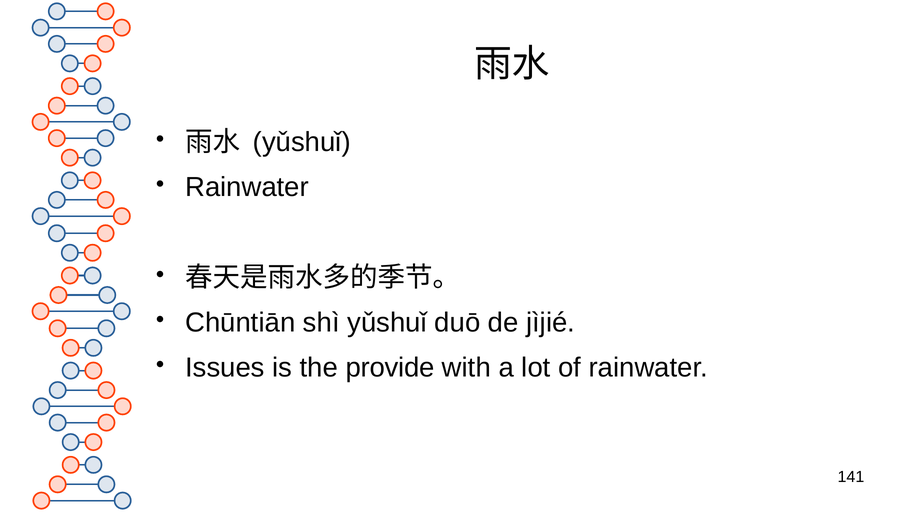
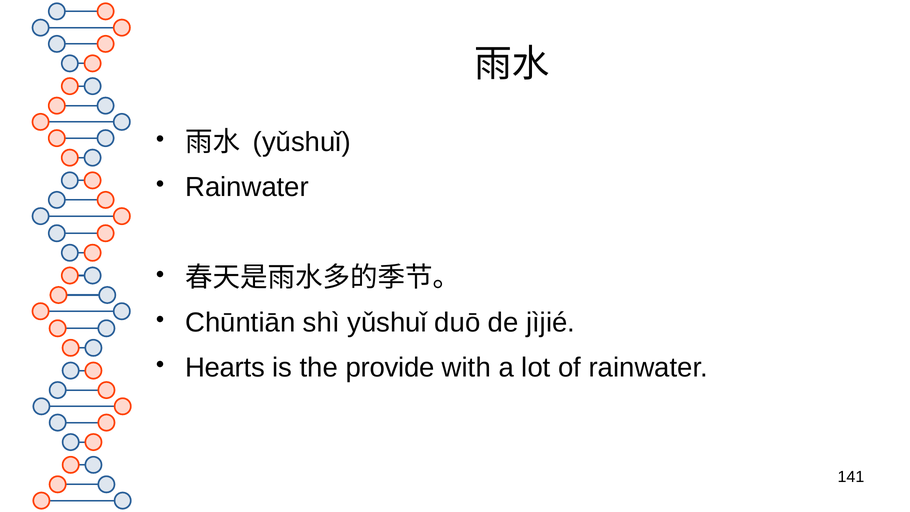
Issues: Issues -> Hearts
